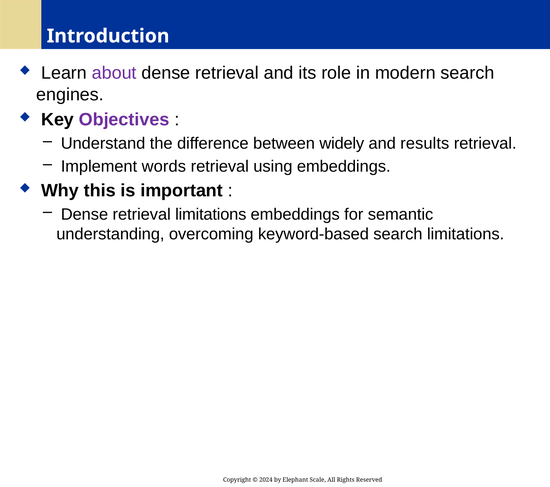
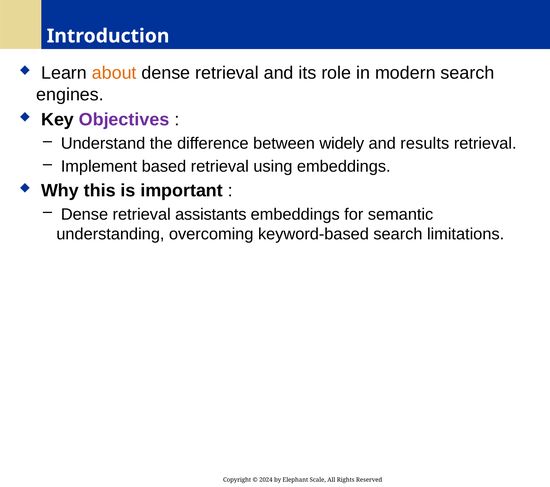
about colour: purple -> orange
words: words -> based
retrieval limitations: limitations -> assistants
